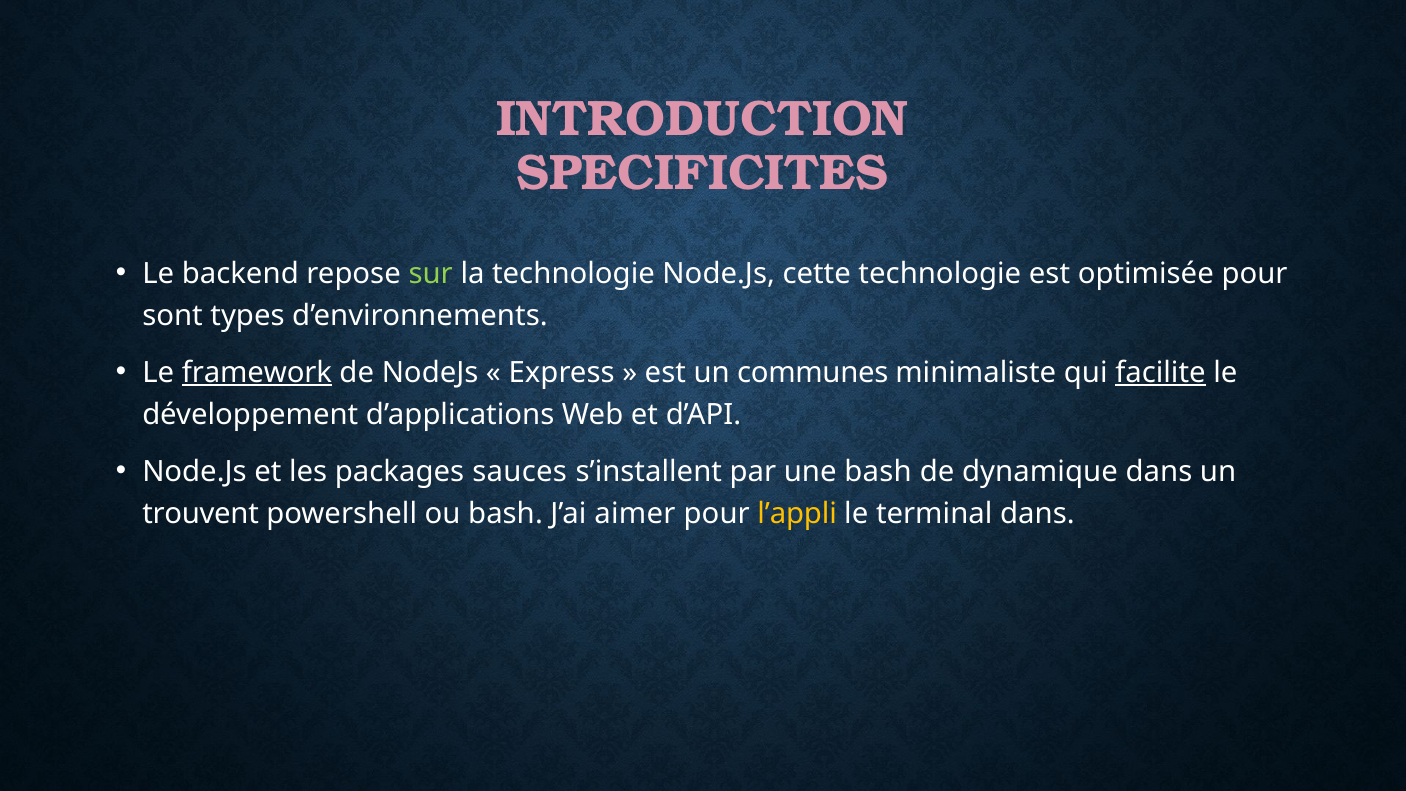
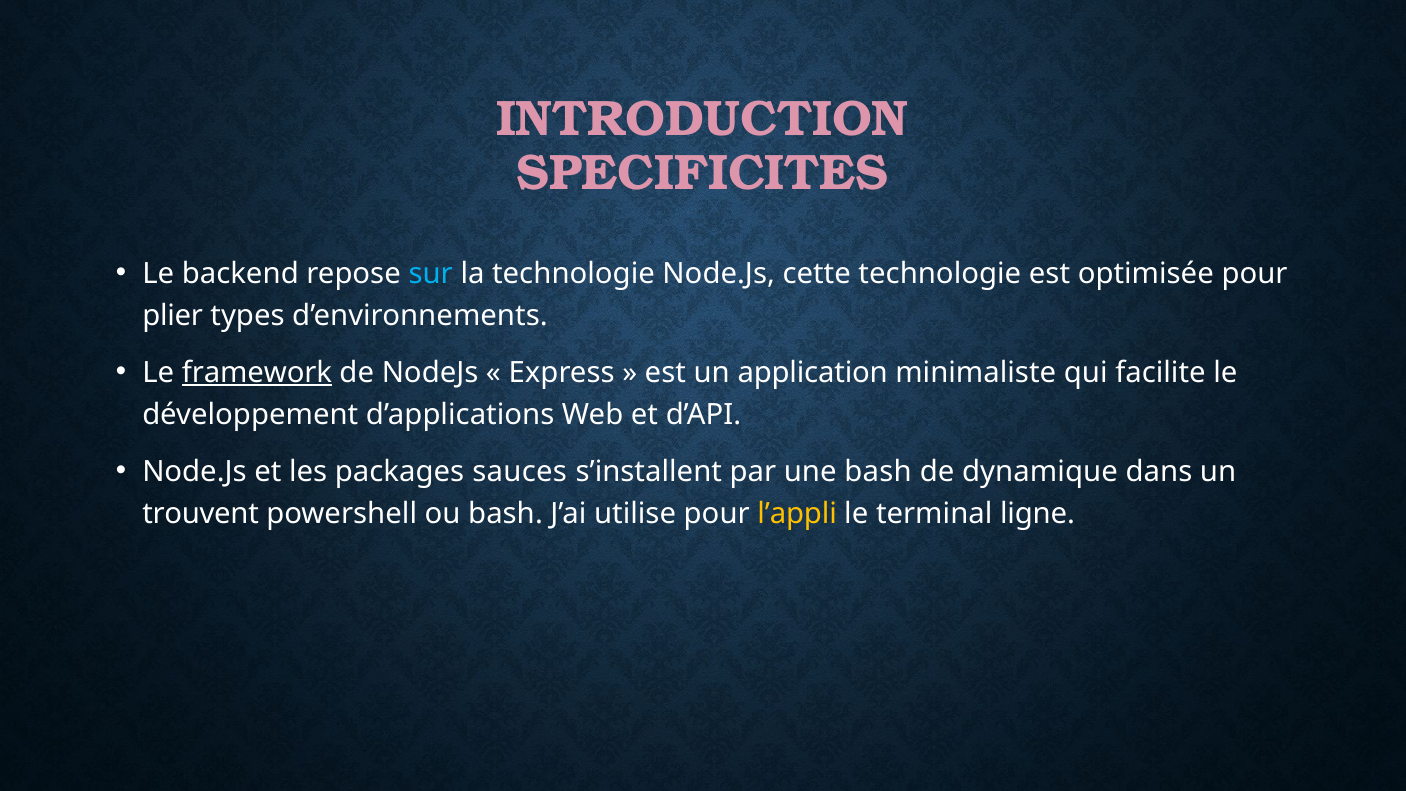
sur colour: light green -> light blue
sont: sont -> plier
communes: communes -> application
facilite underline: present -> none
aimer: aimer -> utilise
terminal dans: dans -> ligne
